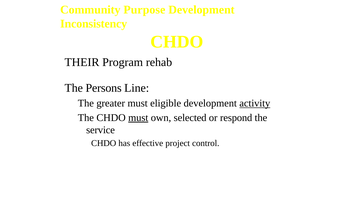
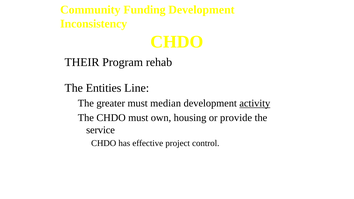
Purpose: Purpose -> Funding
Persons: Persons -> Entities
eligible: eligible -> median
must at (138, 118) underline: present -> none
selected: selected -> housing
respond: respond -> provide
